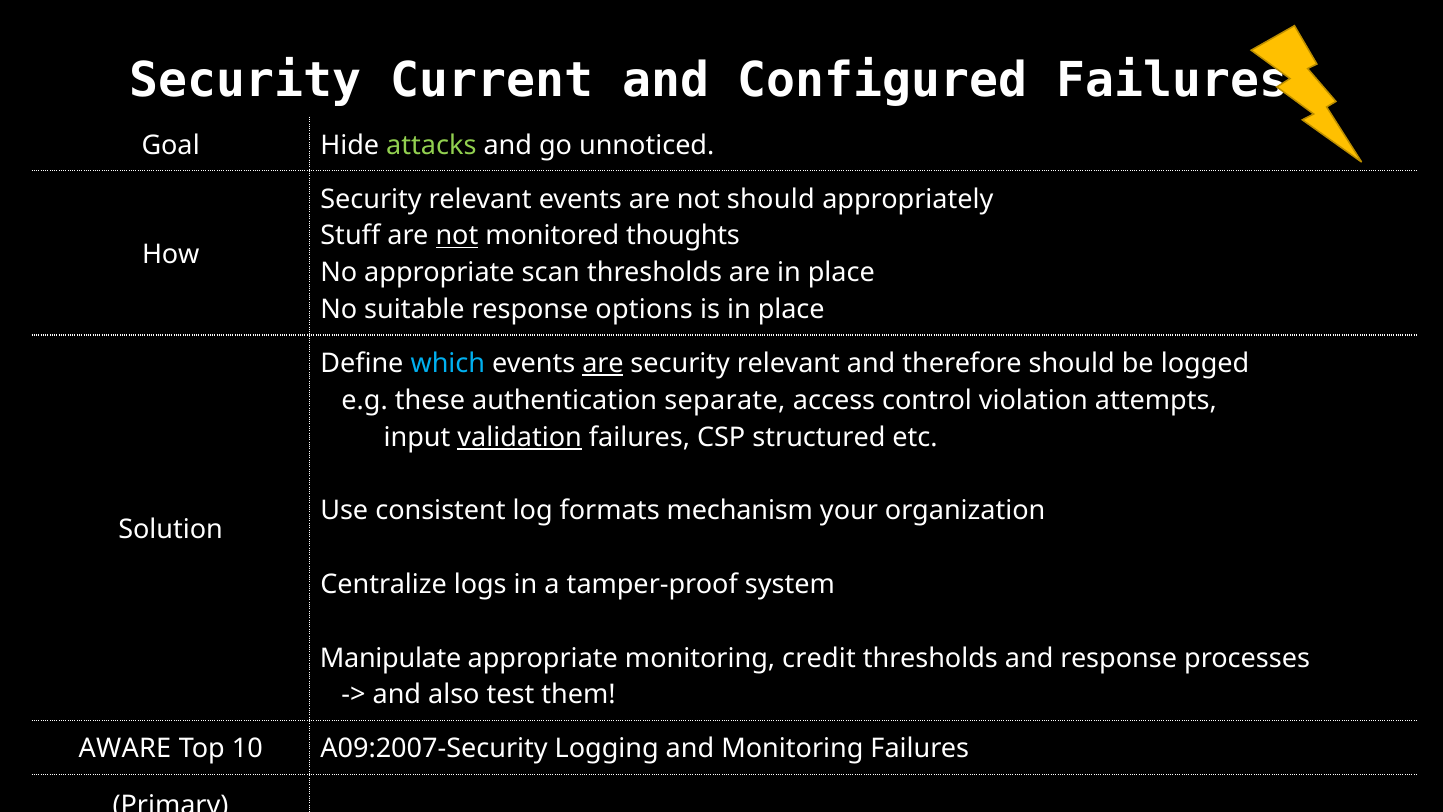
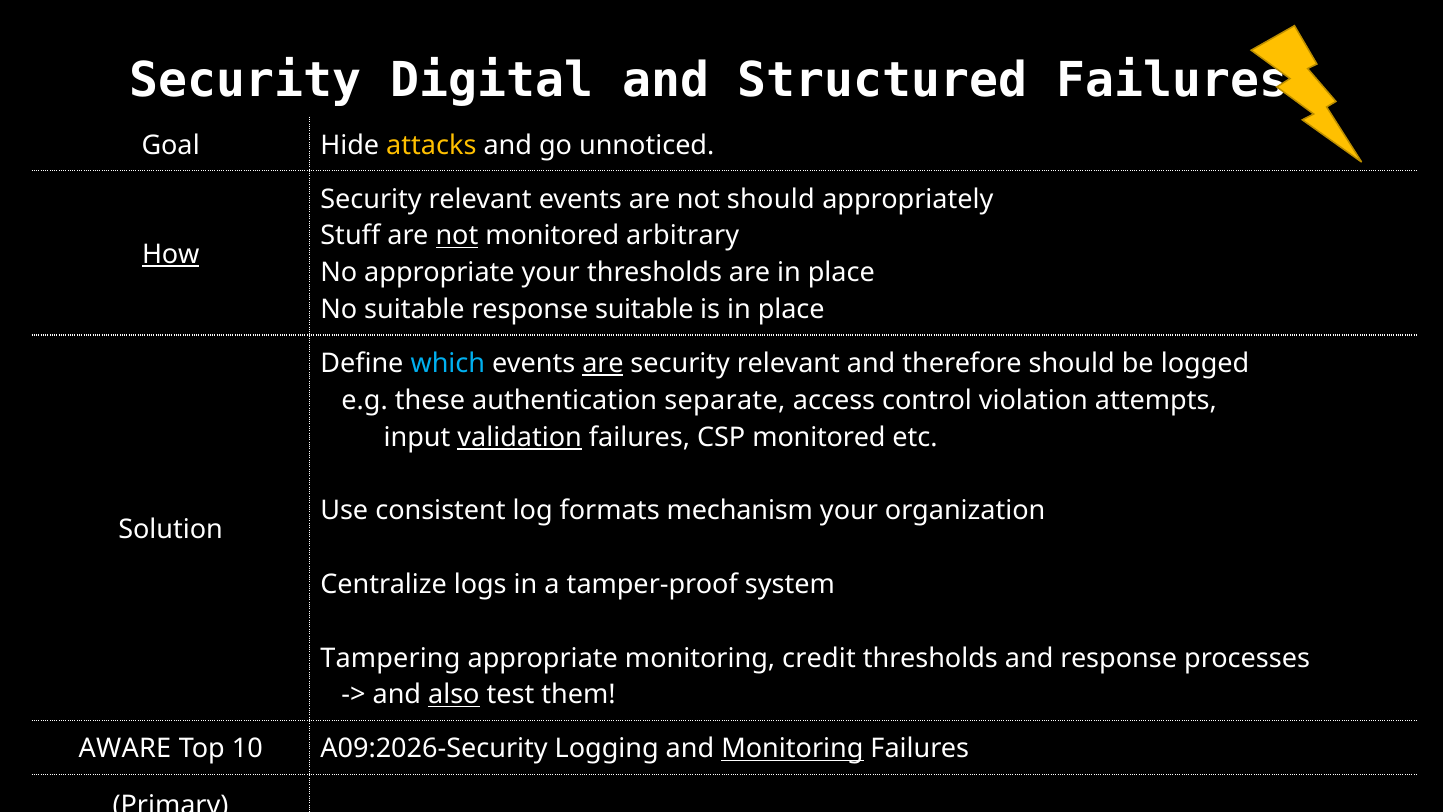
Current: Current -> Digital
Configured: Configured -> Structured
attacks colour: light green -> yellow
thoughts: thoughts -> arbitrary
How underline: none -> present
appropriate scan: scan -> your
response options: options -> suitable
CSP structured: structured -> monitored
Manipulate: Manipulate -> Tampering
also underline: none -> present
A09:2007-Security: A09:2007-Security -> A09:2026-Security
Monitoring at (792, 749) underline: none -> present
